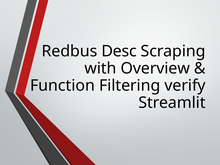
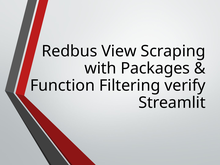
Desc: Desc -> View
Overview: Overview -> Packages
